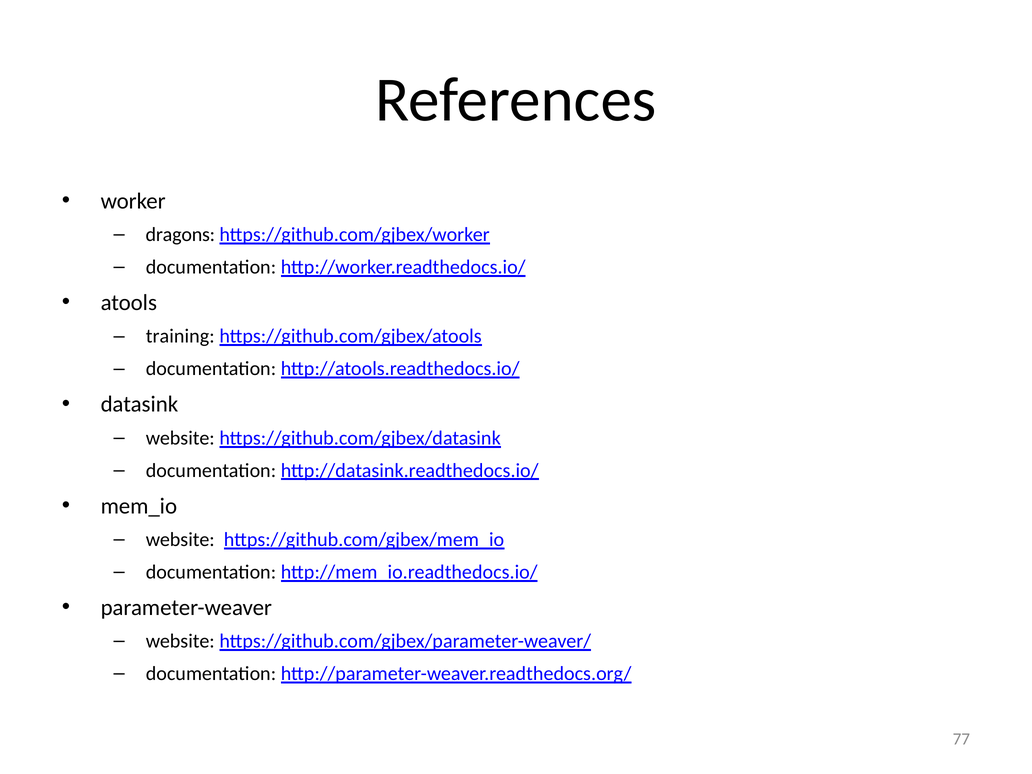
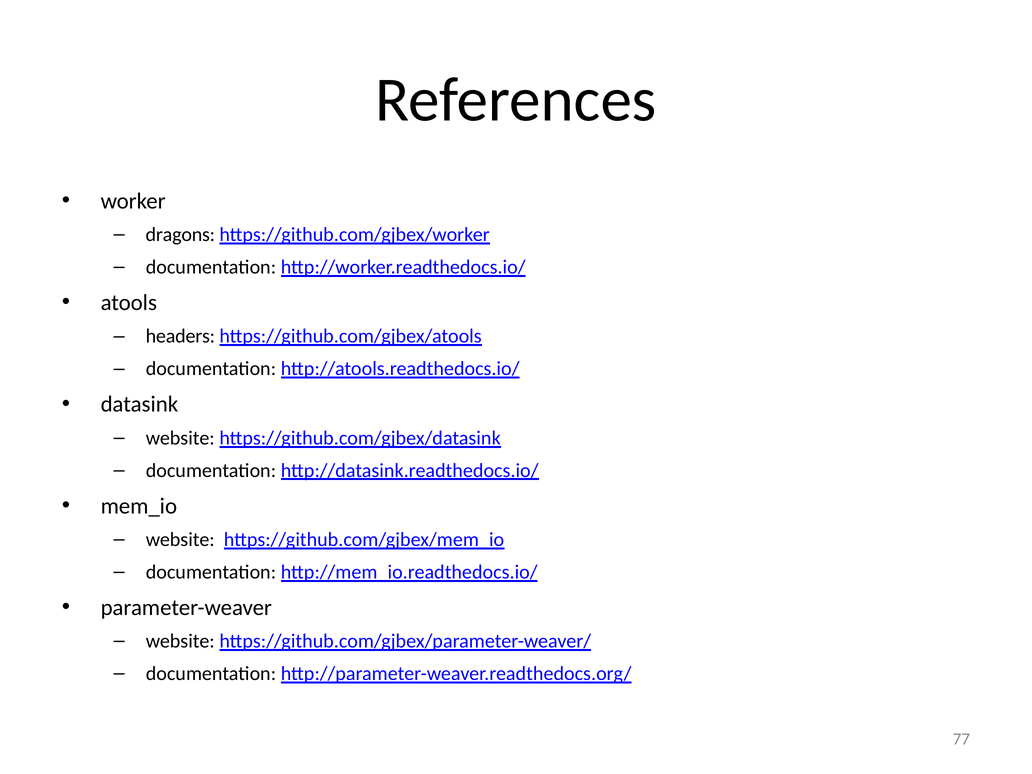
training: training -> headers
